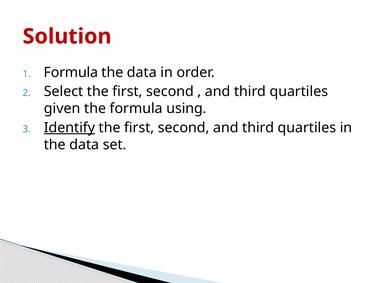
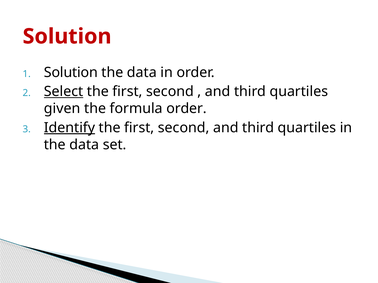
Formula at (71, 73): Formula -> Solution
Select underline: none -> present
formula using: using -> order
